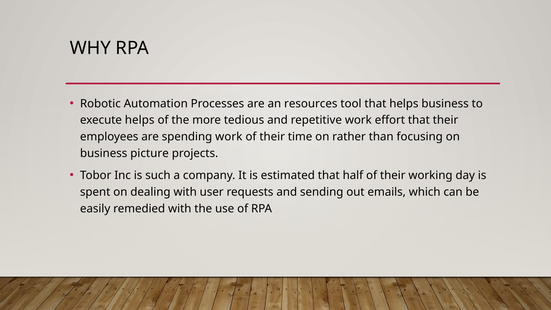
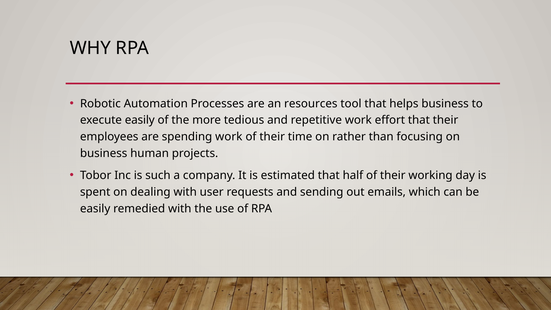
execute helps: helps -> easily
picture: picture -> human
